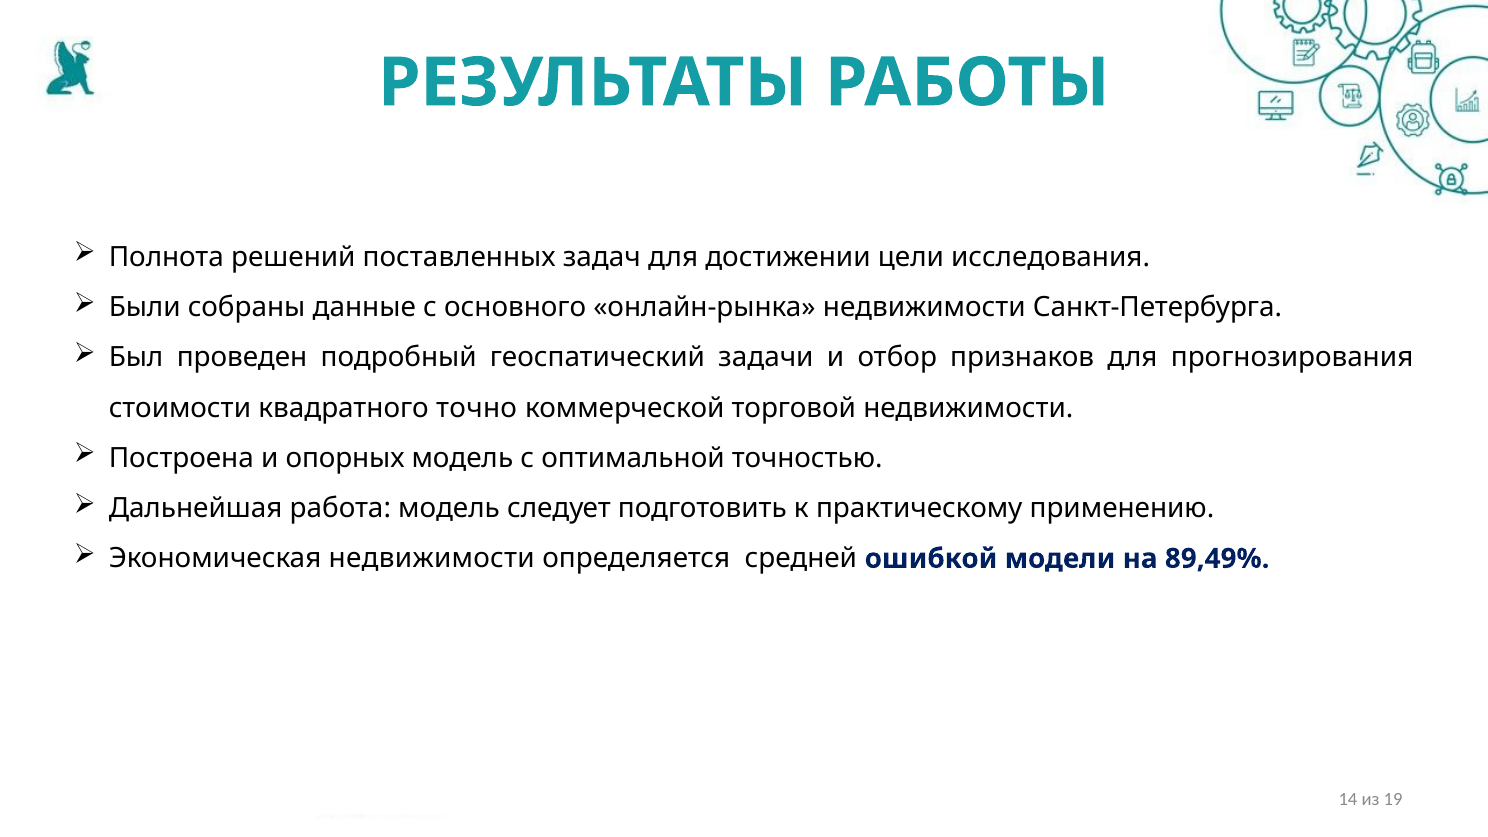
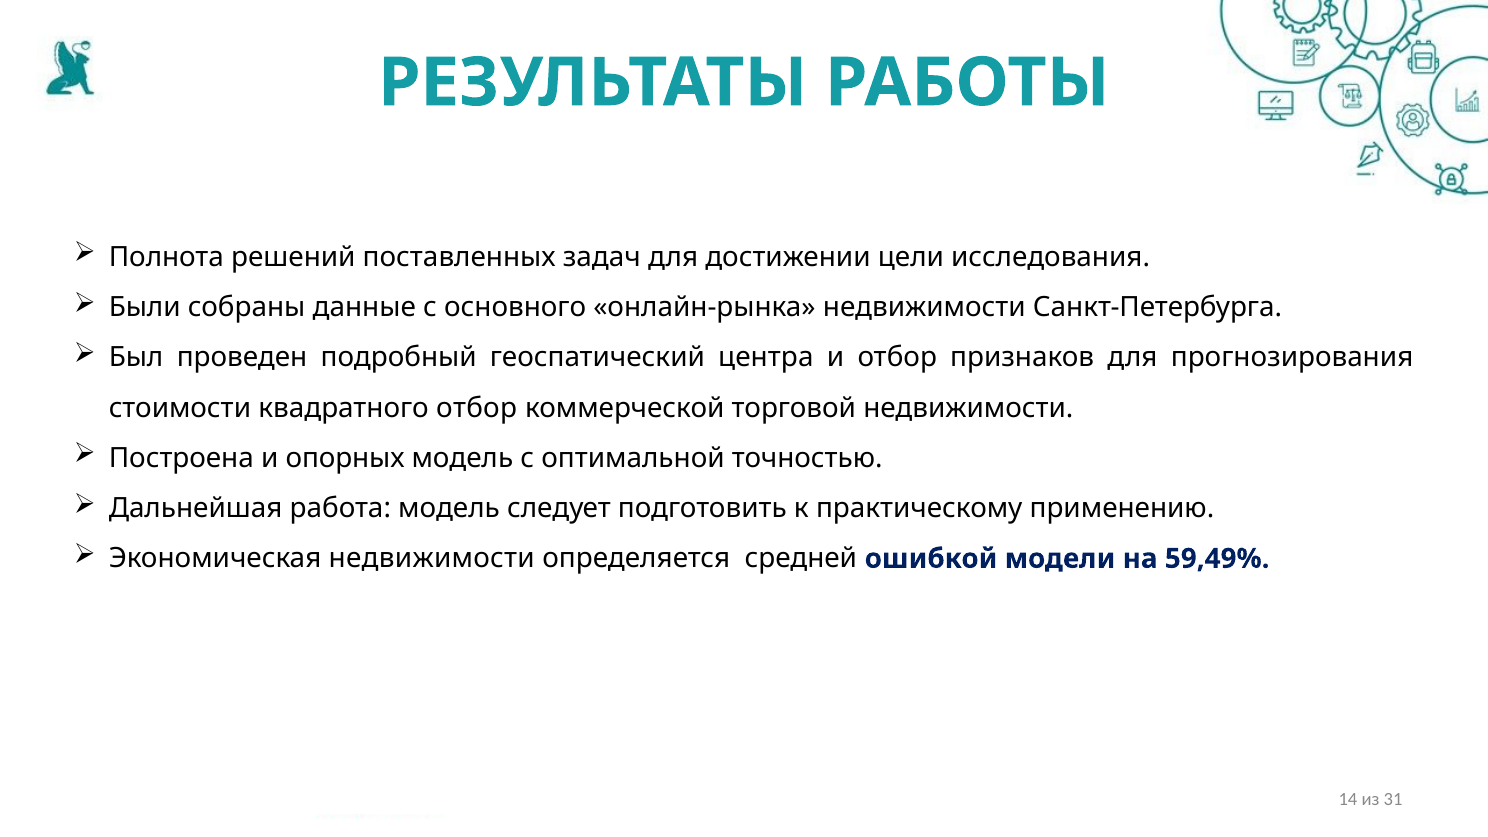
задачи: задачи -> центра
квадратного точно: точно -> отбор
89,49%: 89,49% -> 59,49%
19: 19 -> 31
